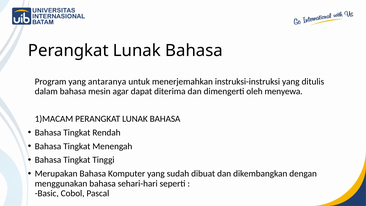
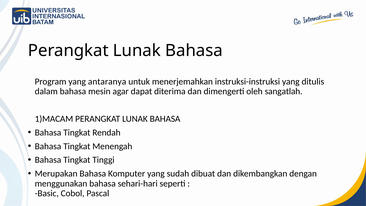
menyewa: menyewa -> sangatlah
